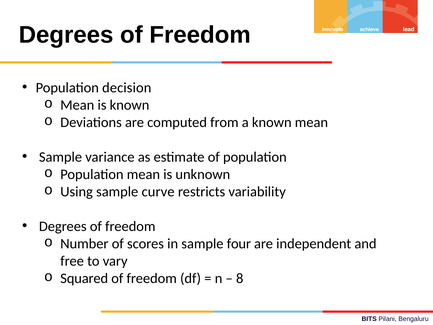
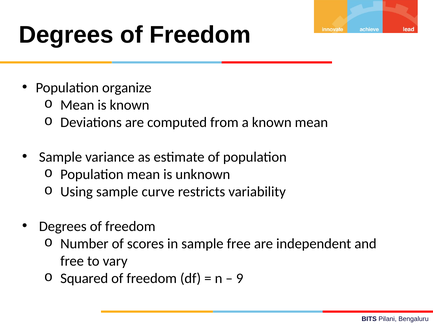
decision: decision -> organize
sample four: four -> free
8: 8 -> 9
